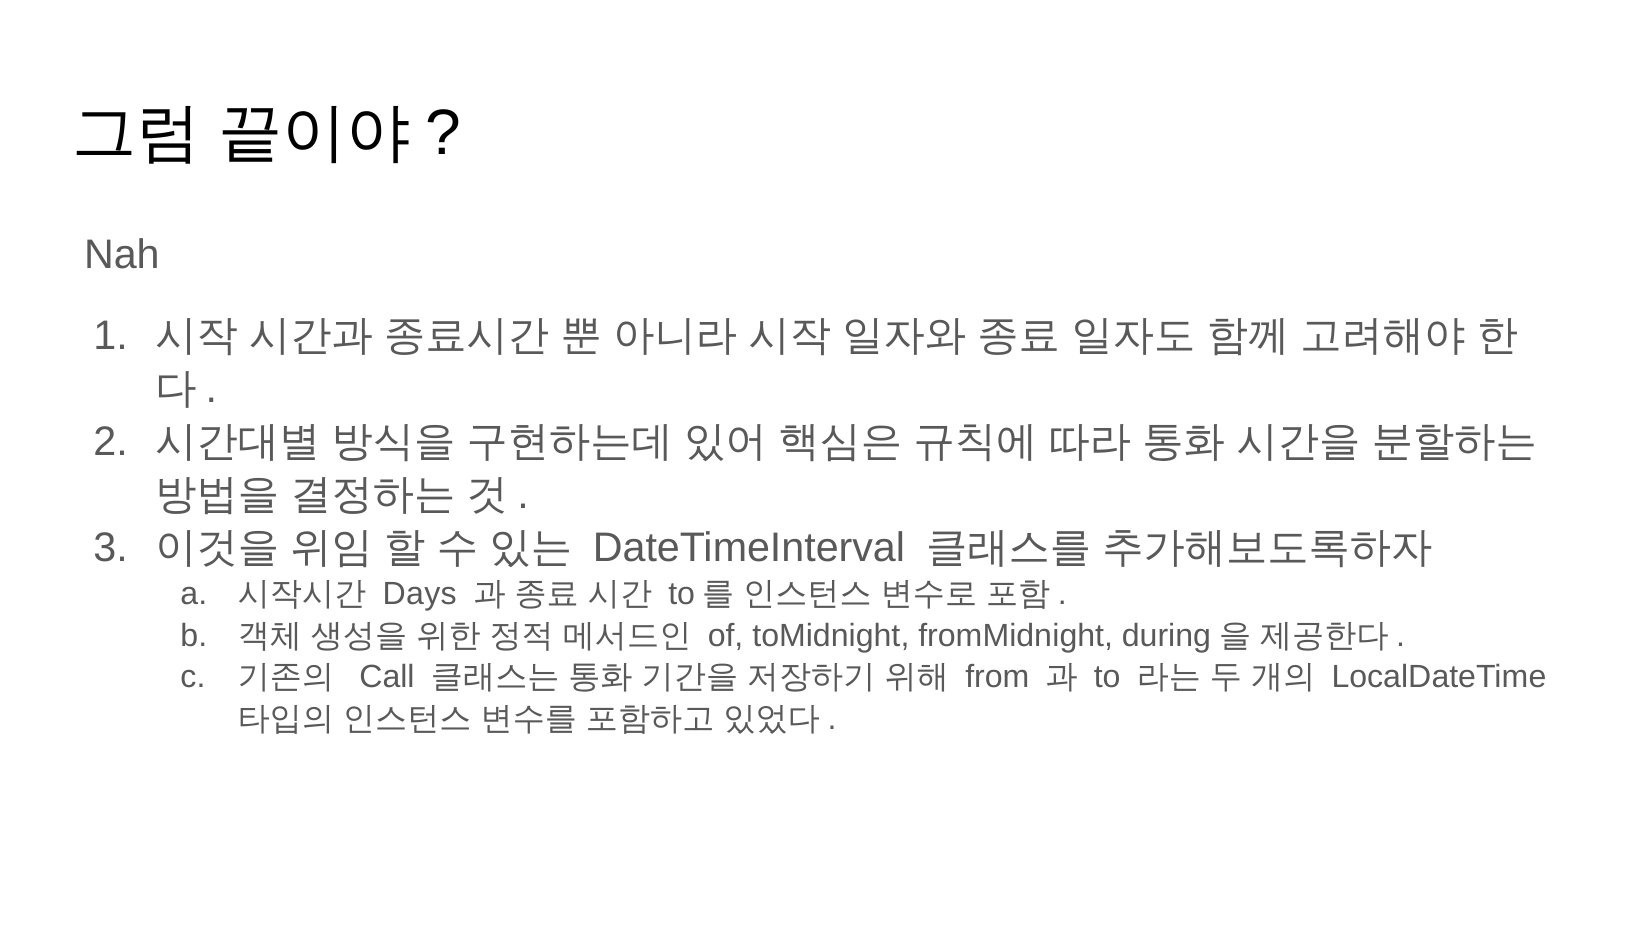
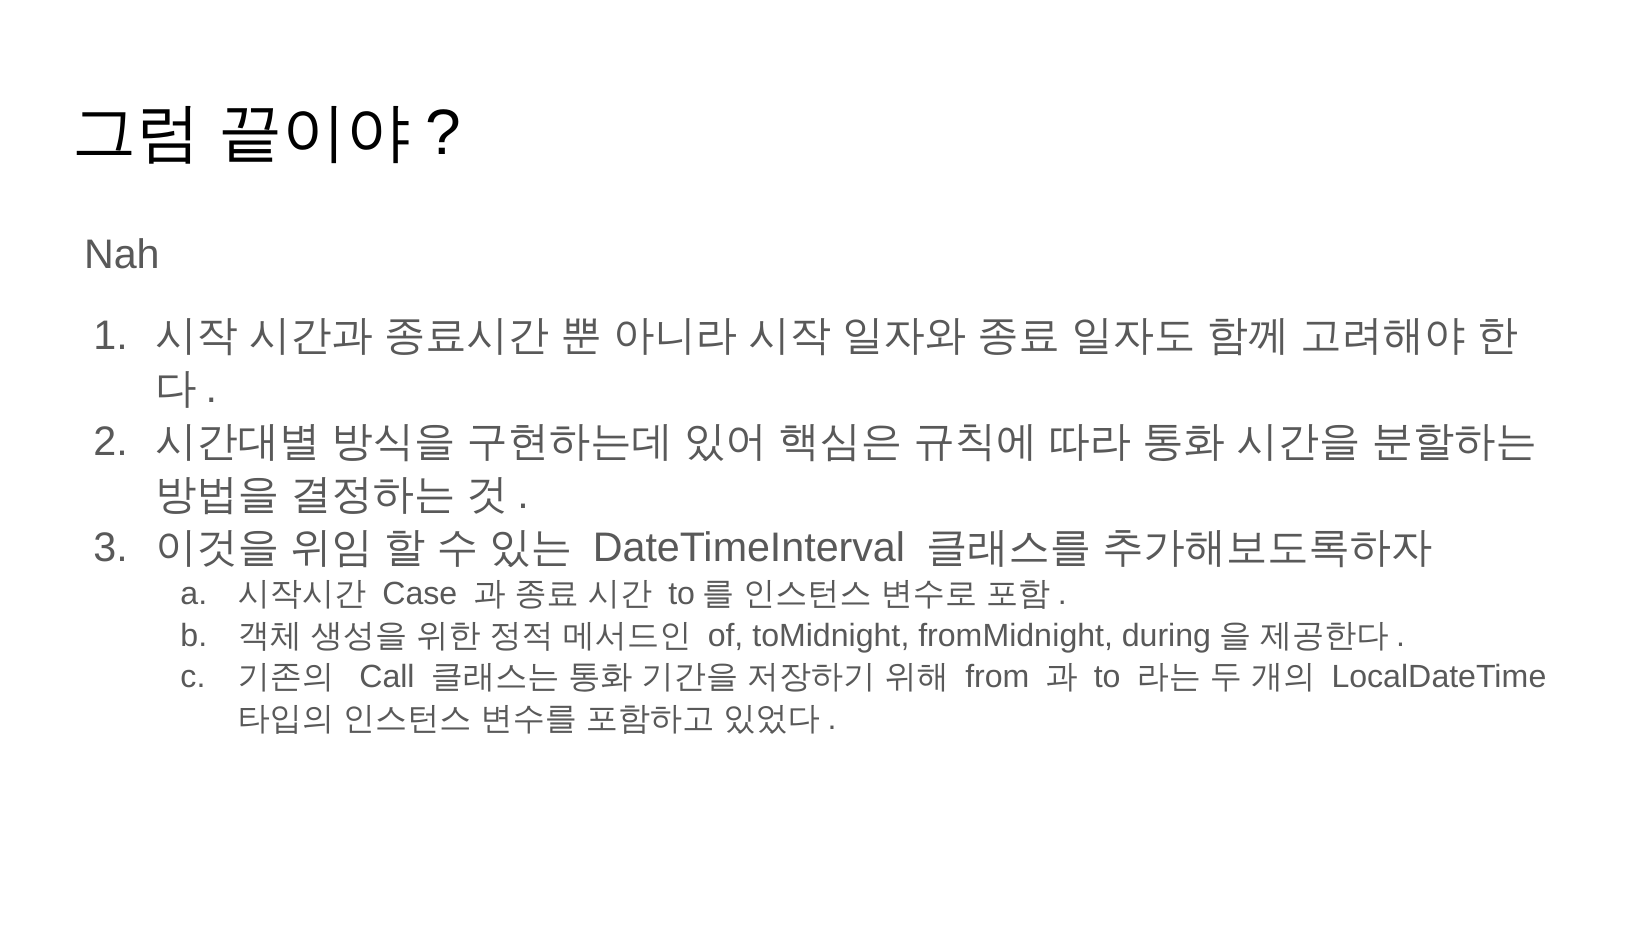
Days: Days -> Case
